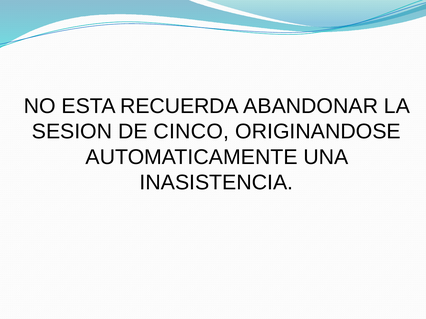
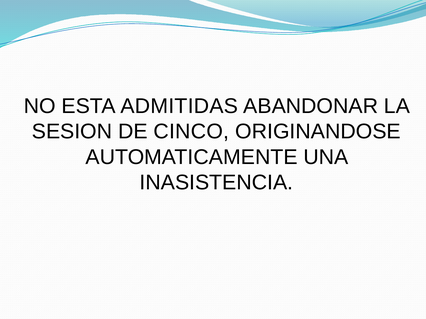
RECUERDA: RECUERDA -> ADMITIDAS
